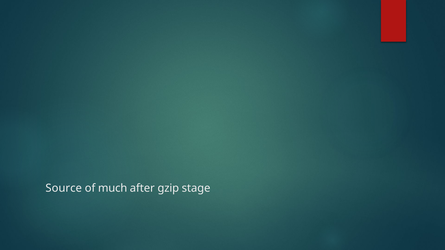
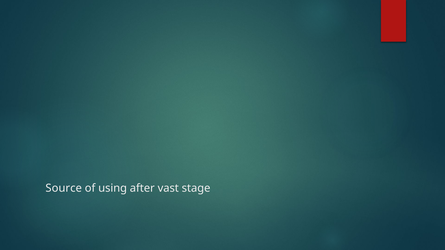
much: much -> using
gzip: gzip -> vast
